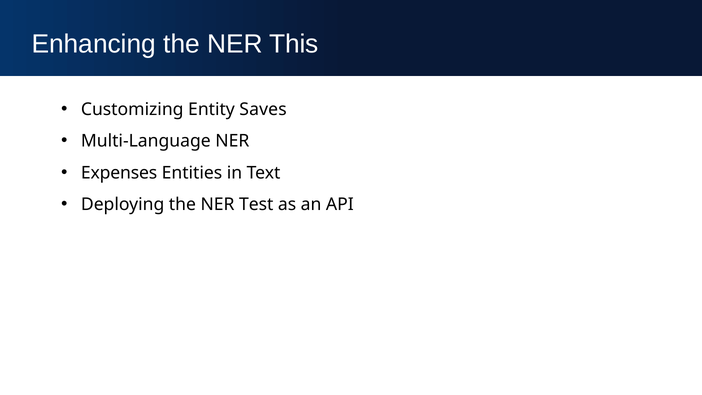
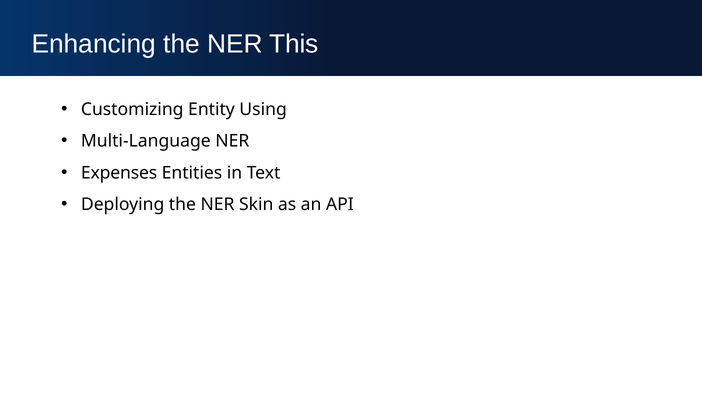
Saves: Saves -> Using
Test: Test -> Skin
